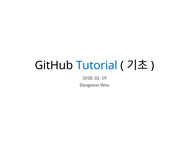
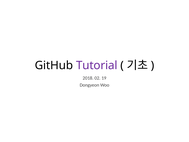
Tutorial colour: blue -> purple
